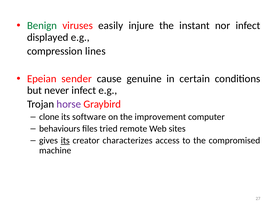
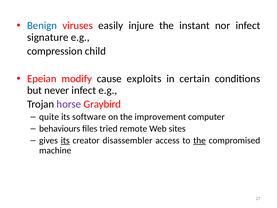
Benign colour: green -> blue
displayed: displayed -> signature
lines: lines -> child
sender: sender -> modify
genuine: genuine -> exploits
clone: clone -> quite
characterizes: characterizes -> disassembler
the at (200, 140) underline: none -> present
